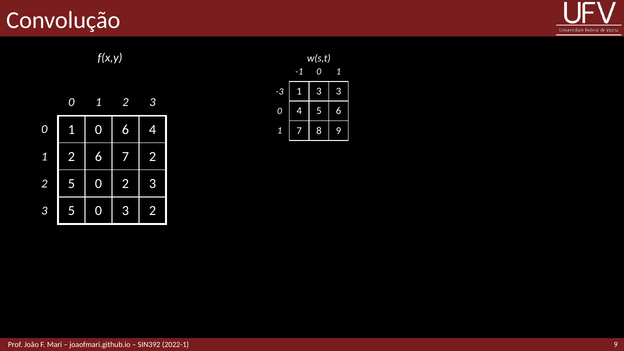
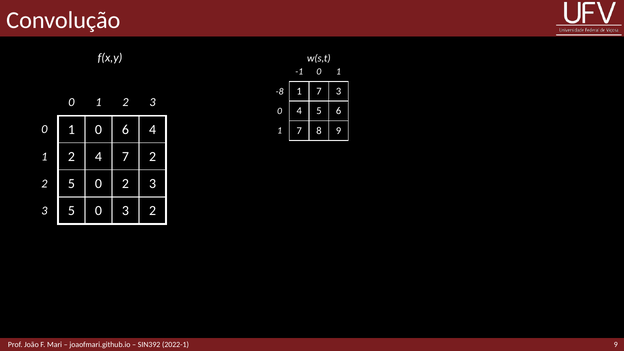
-3: -3 -> -8
3 at (319, 91): 3 -> 7
2 6: 6 -> 4
